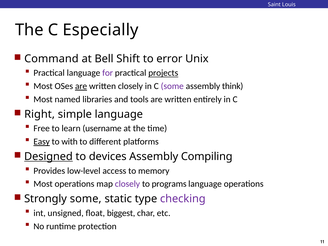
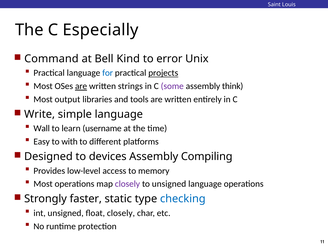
Shift: Shift -> Kind
for colour: purple -> blue
written closely: closely -> strings
named: named -> output
Right: Right -> Write
Free: Free -> Wall
Easy underline: present -> none
Designed underline: present -> none
to programs: programs -> unsigned
Strongly some: some -> faster
checking colour: purple -> blue
float biggest: biggest -> closely
